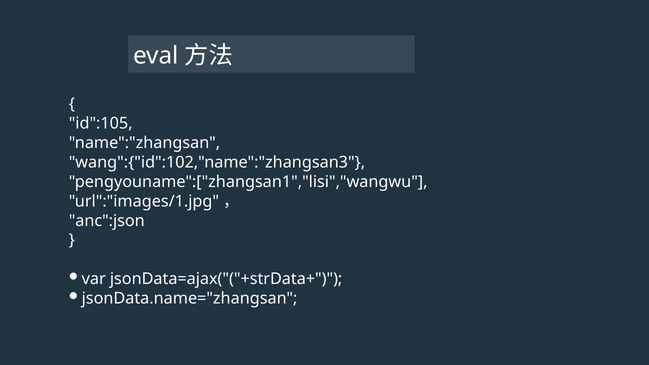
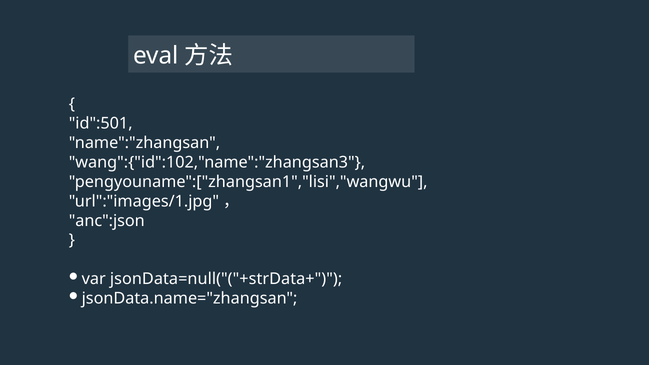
id":105: id":105 -> id":501
jsonData=ajax("("+strData+: jsonData=ajax("("+strData+ -> jsonData=null("("+strData+
